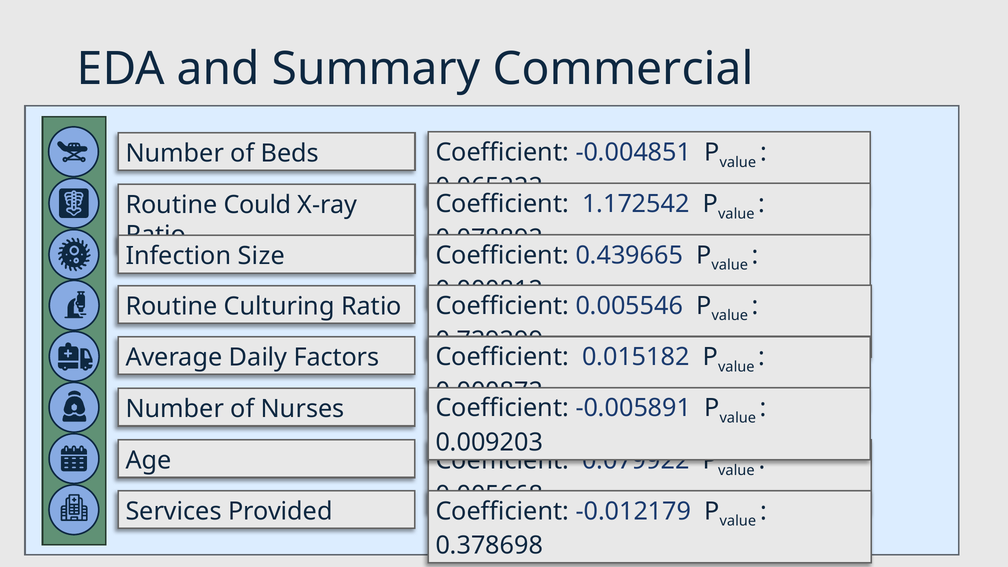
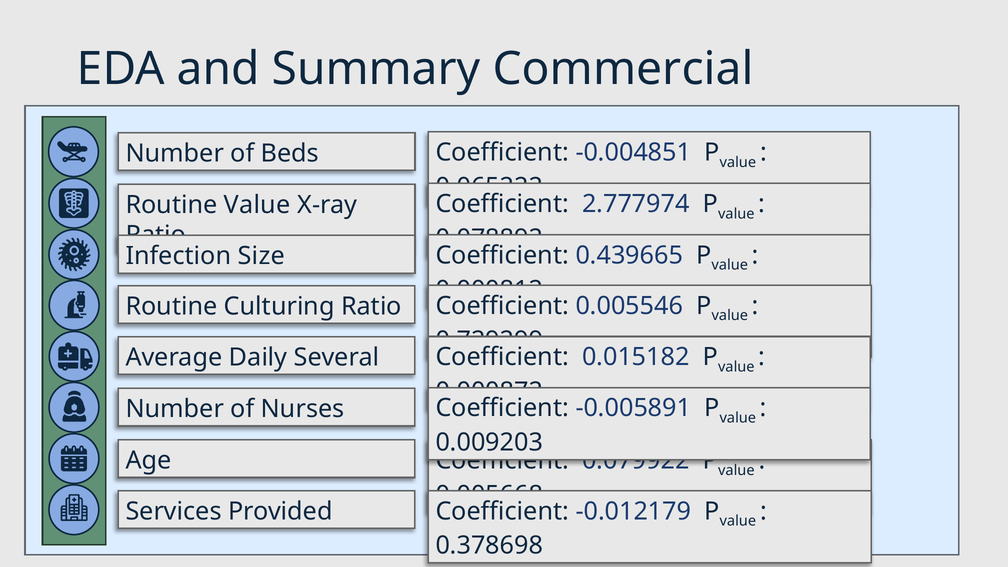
1.172542: 1.172542 -> 2.777974
Routine Could: Could -> Value
Factors: Factors -> Several
